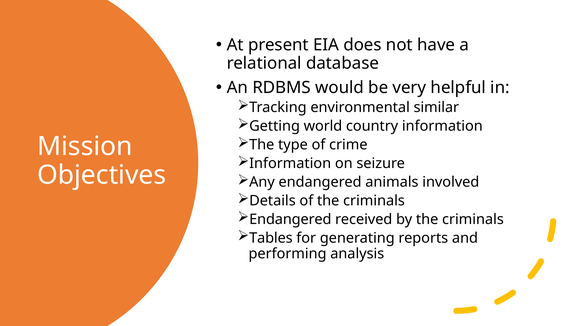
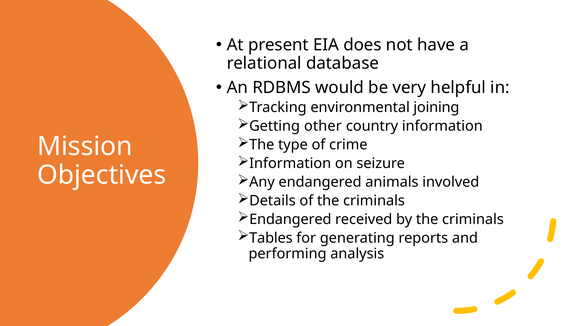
similar: similar -> joining
world: world -> other
